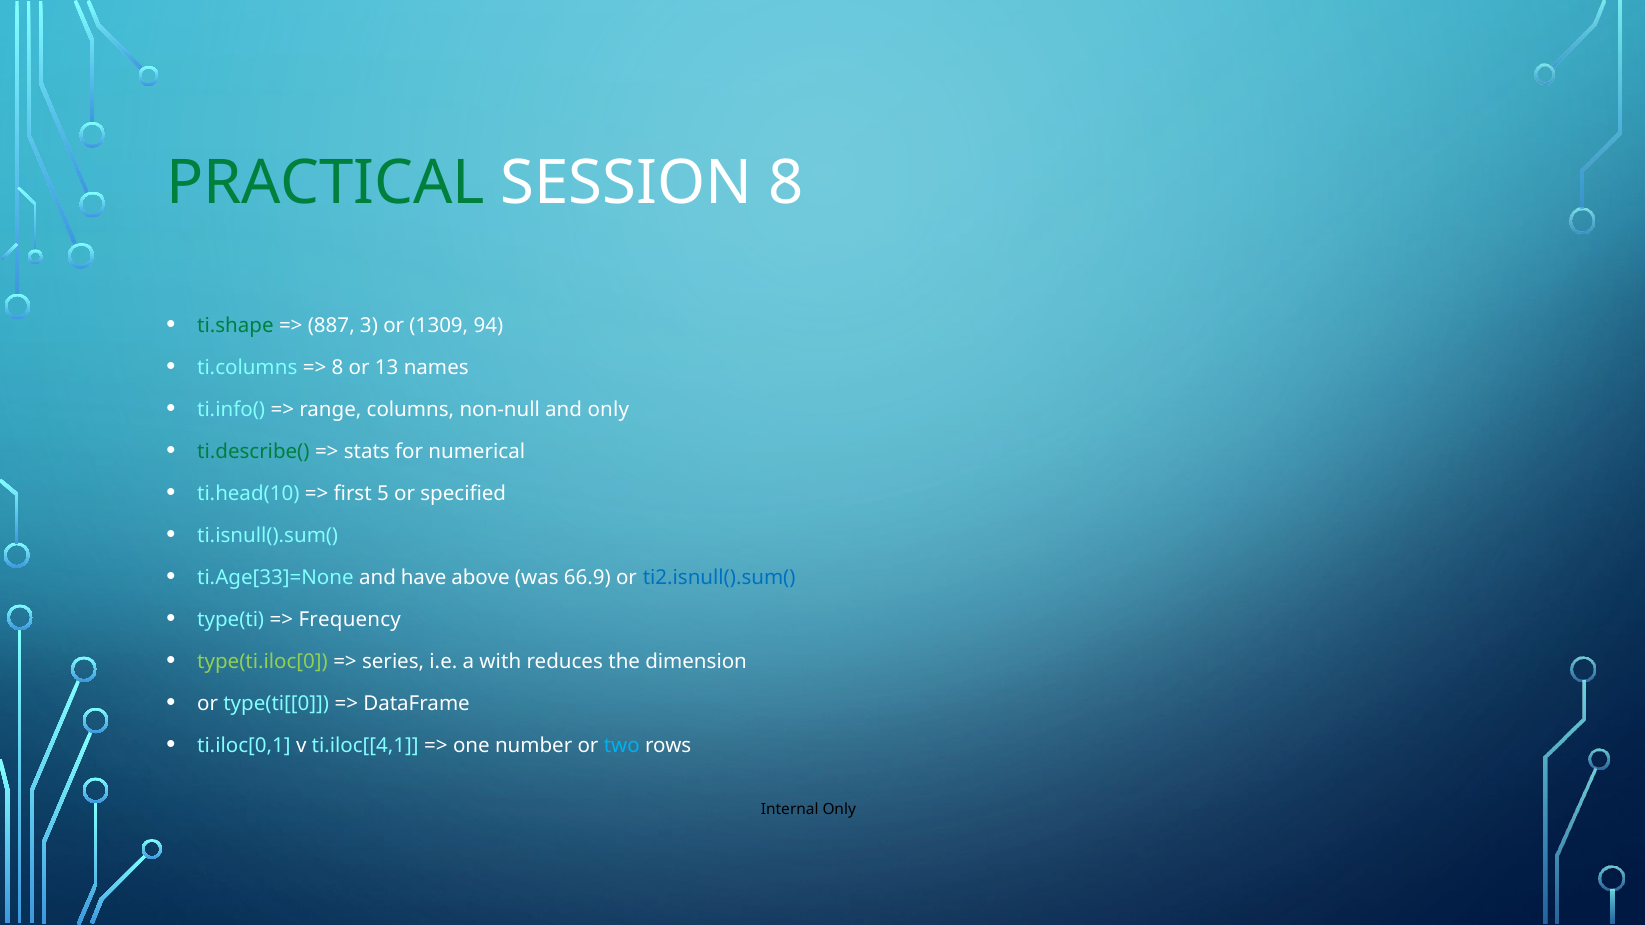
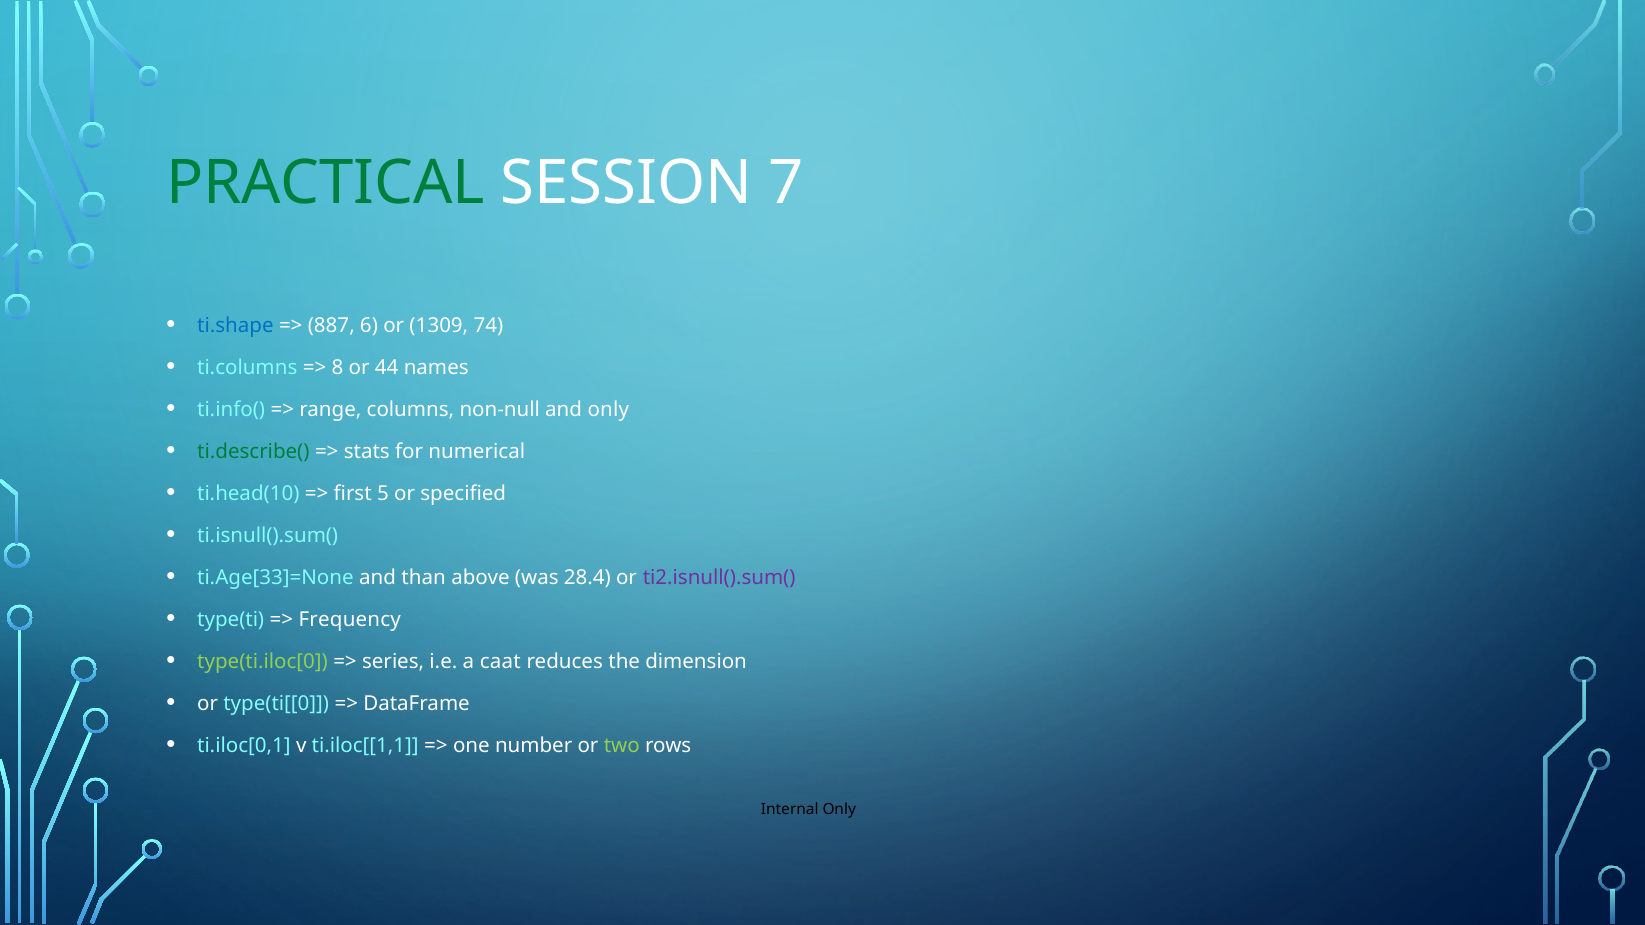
SESSION 8: 8 -> 7
ti.shape colour: green -> blue
3: 3 -> 6
94: 94 -> 74
13: 13 -> 44
have: have -> than
66.9: 66.9 -> 28.4
ti2.isnull().sum( colour: blue -> purple
with: with -> caat
ti.iloc[[4,1: ti.iloc[[4,1 -> ti.iloc[[1,1
two colour: light blue -> light green
